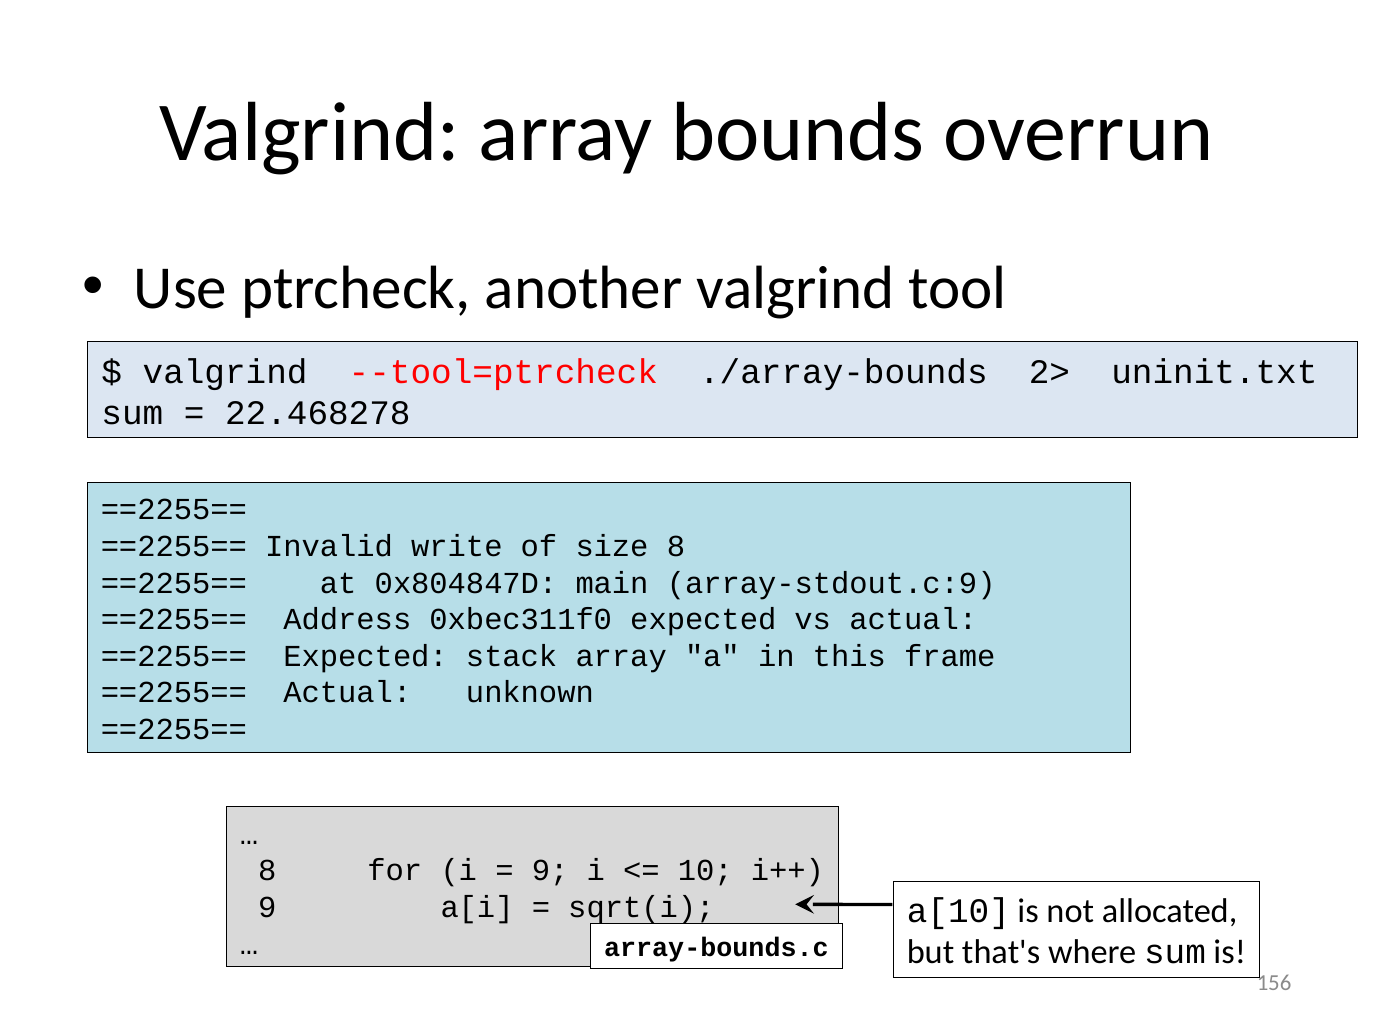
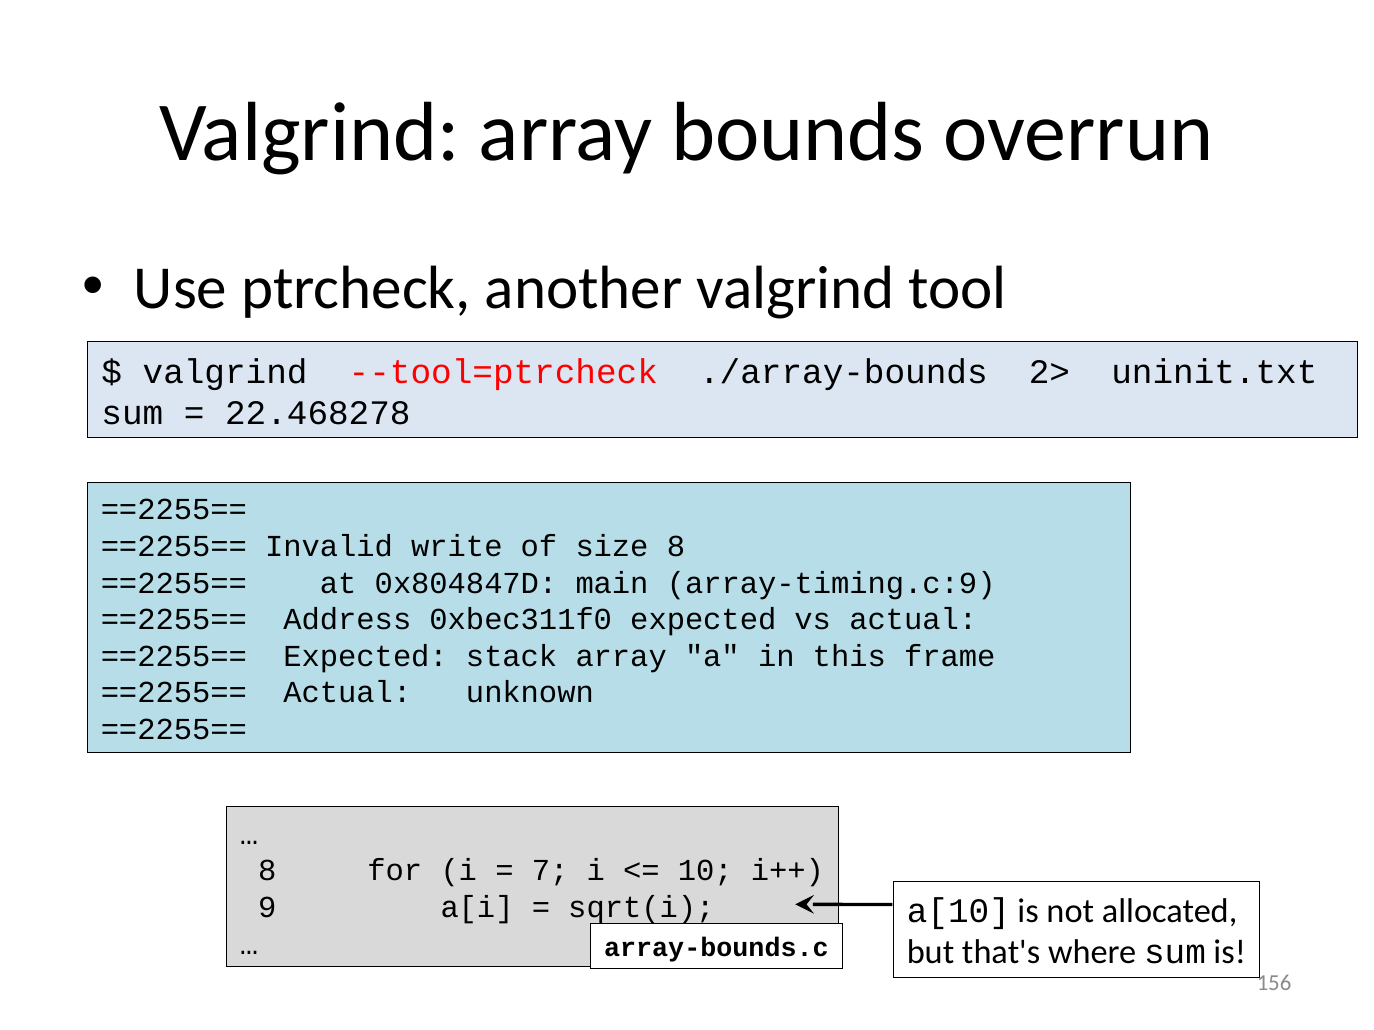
array-stdout.c:9: array-stdout.c:9 -> array-timing.c:9
9 at (550, 871): 9 -> 7
